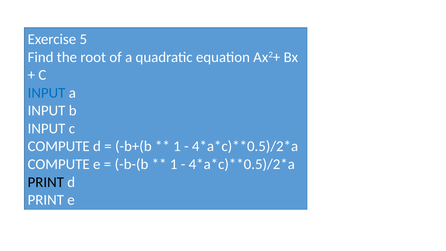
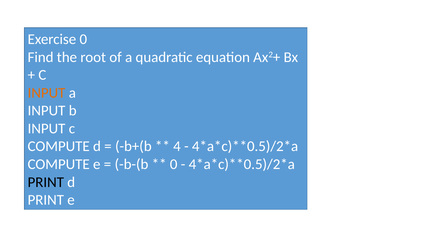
Exercise 5: 5 -> 0
INPUT at (47, 93) colour: blue -> orange
1 at (177, 146): 1 -> 4
1 at (174, 164): 1 -> 0
